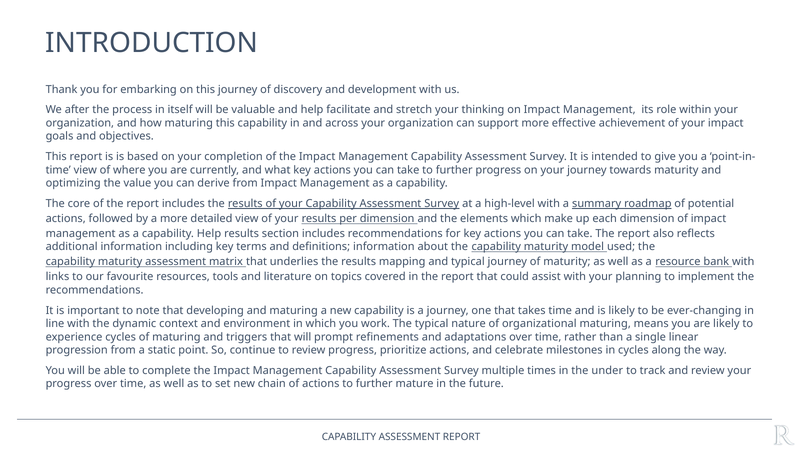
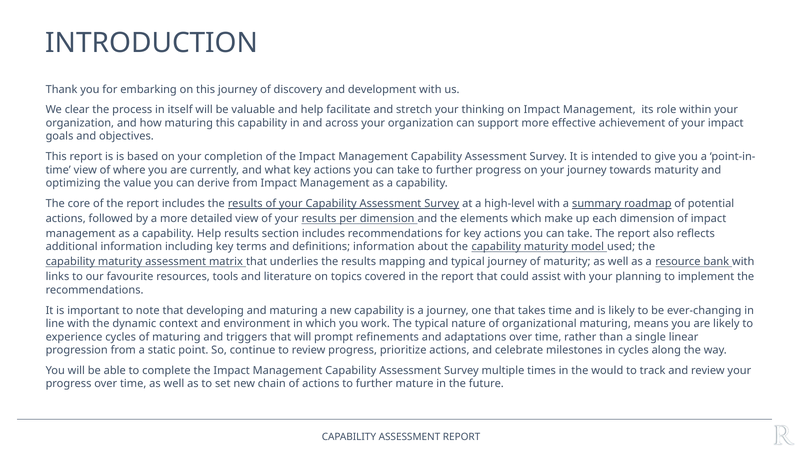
after: after -> clear
under: under -> would
